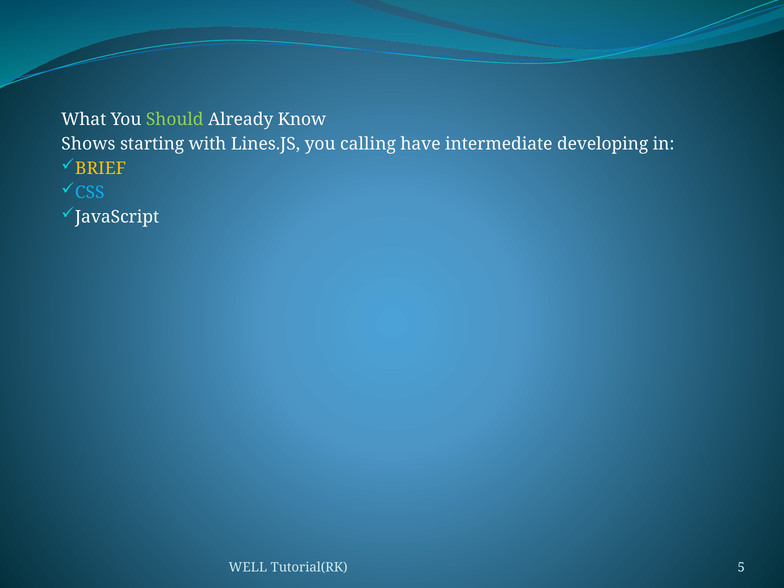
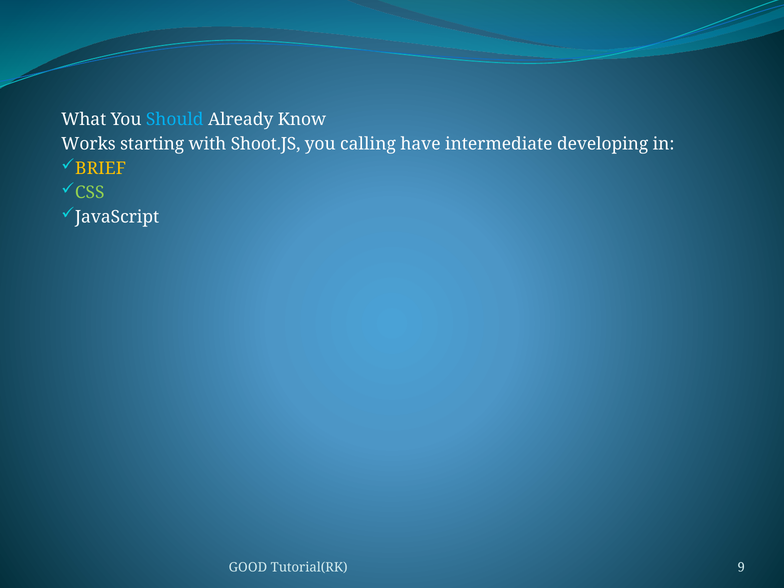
Should colour: light green -> light blue
Shows: Shows -> Works
Lines.JS: Lines.JS -> Shoot.JS
CSS colour: light blue -> light green
WELL: WELL -> GOOD
5: 5 -> 9
